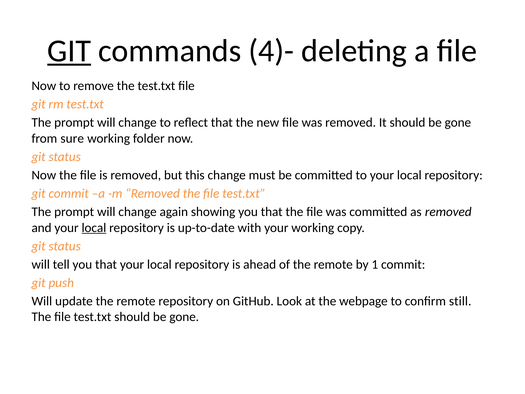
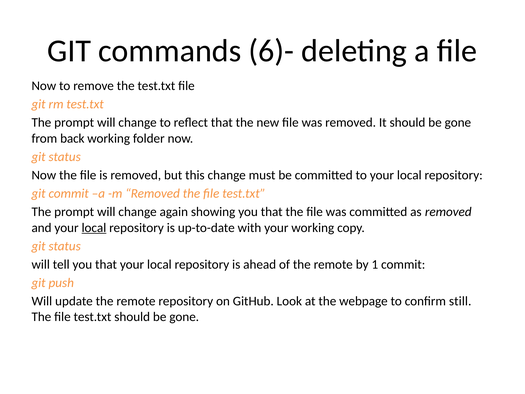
GIT at (69, 51) underline: present -> none
4)-: 4)- -> 6)-
sure: sure -> back
